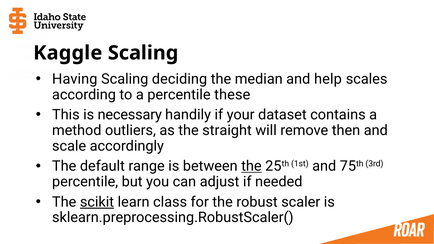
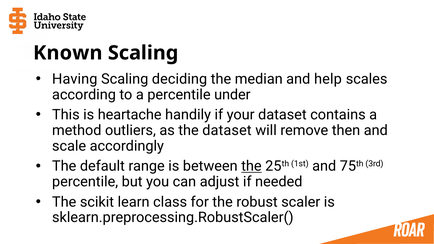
Kaggle: Kaggle -> Known
these: these -> under
necessary: necessary -> heartache
the straight: straight -> dataset
scikit underline: present -> none
